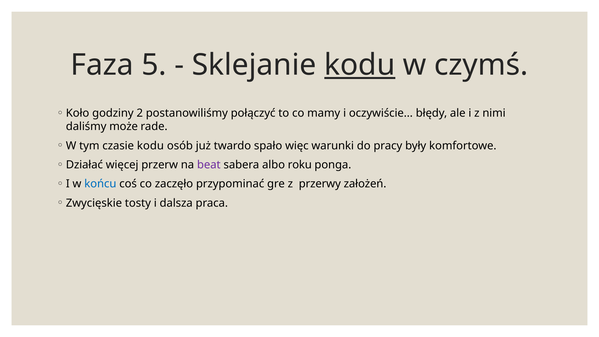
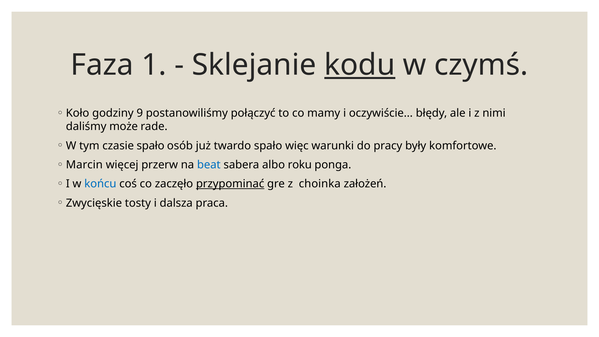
5: 5 -> 1
2: 2 -> 9
czasie kodu: kodu -> spało
Działać: Działać -> Marcin
beat colour: purple -> blue
przypominać underline: none -> present
przerwy: przerwy -> choinka
